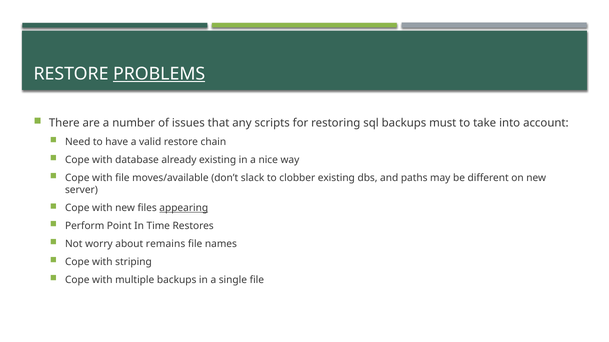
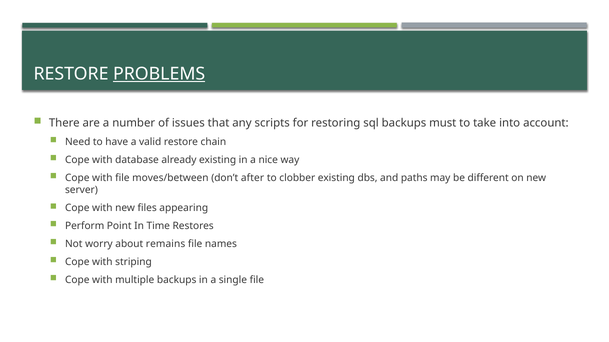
moves/available: moves/available -> moves/between
slack: slack -> after
appearing underline: present -> none
